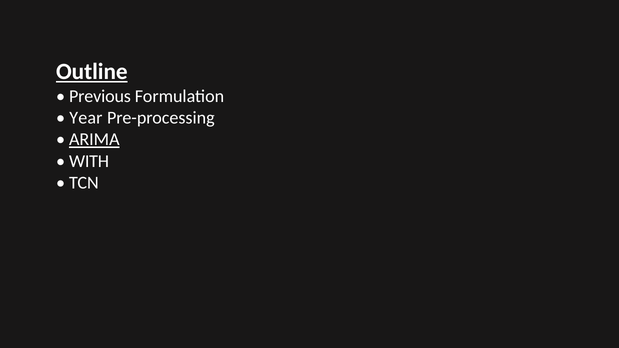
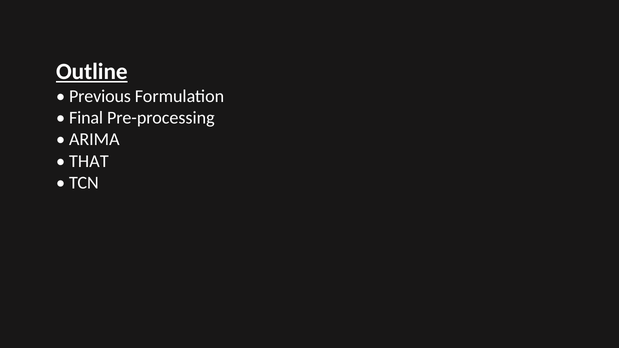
Year: Year -> Final
ARIMA underline: present -> none
WITH: WITH -> THAT
